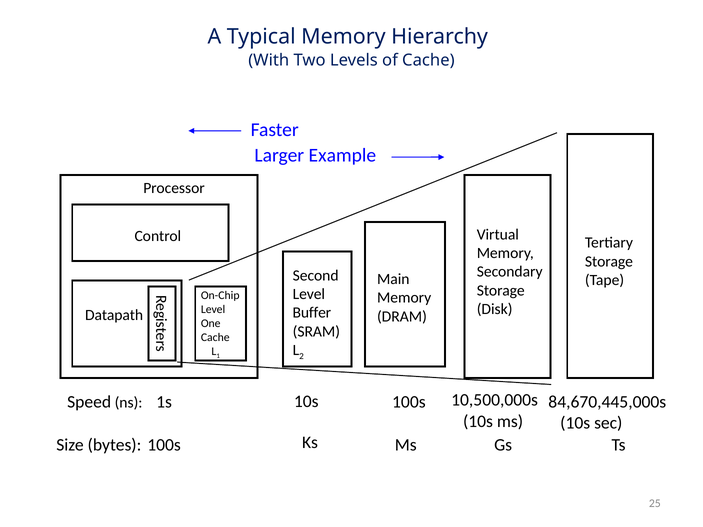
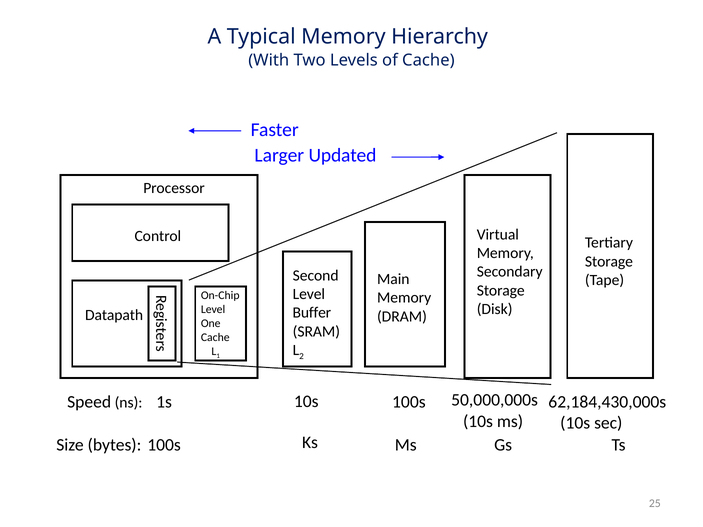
Example: Example -> Updated
10,500,000s: 10,500,000s -> 50,000,000s
84,670,445,000s: 84,670,445,000s -> 62,184,430,000s
